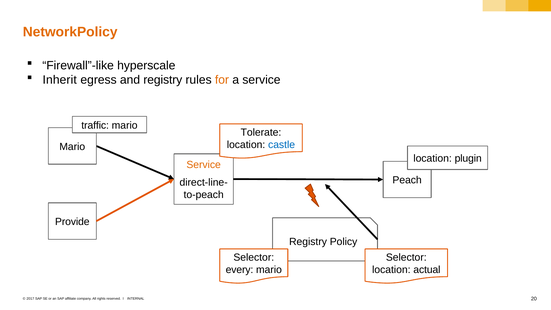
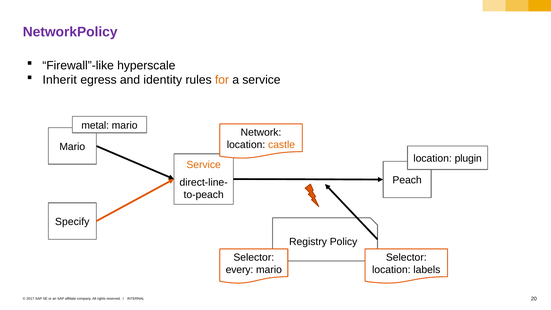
NetworkPolicy colour: orange -> purple
and registry: registry -> identity
traffic: traffic -> metal
Tolerate: Tolerate -> Network
castle colour: blue -> orange
Provide: Provide -> Specify
actual: actual -> labels
